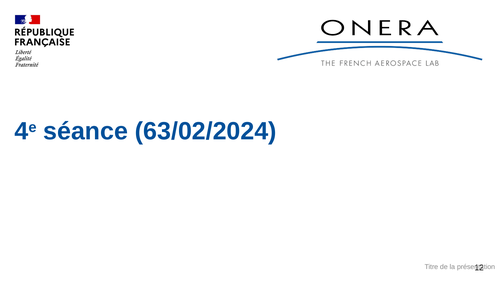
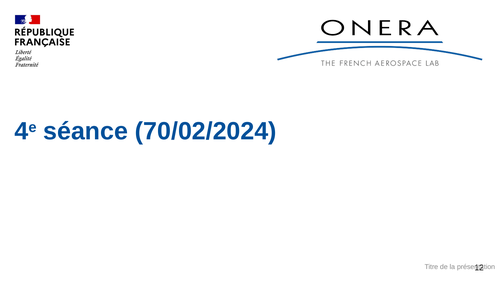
63/02/2024: 63/02/2024 -> 70/02/2024
